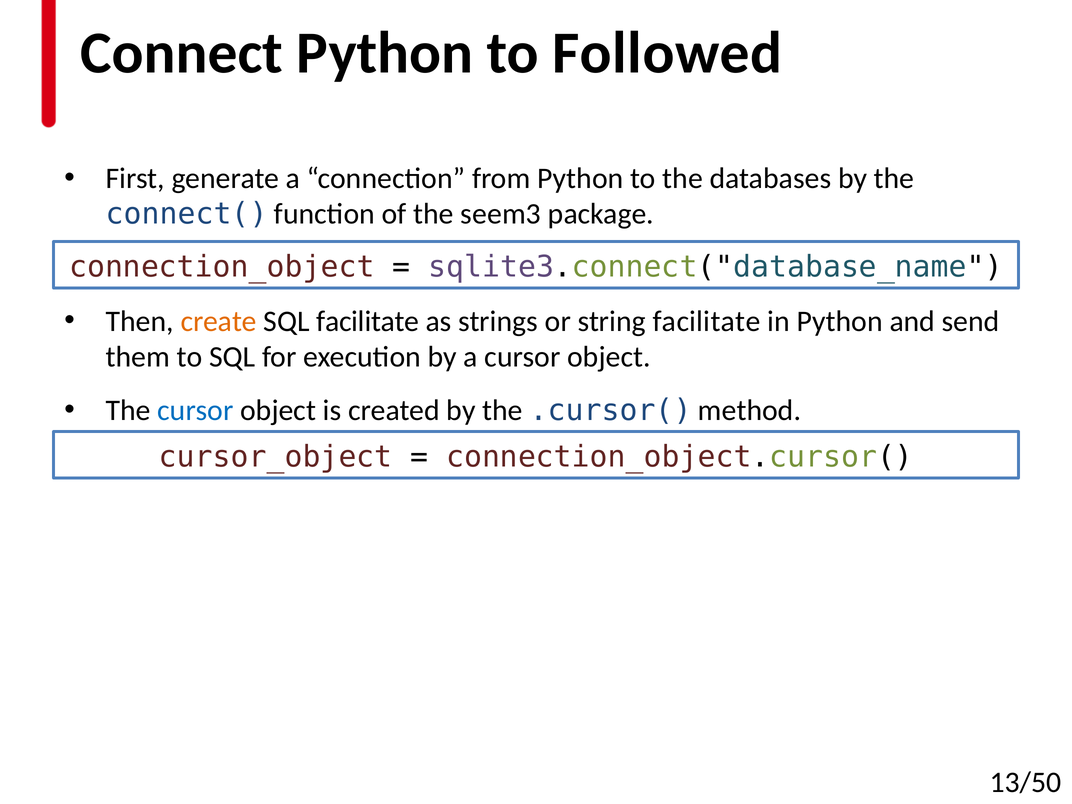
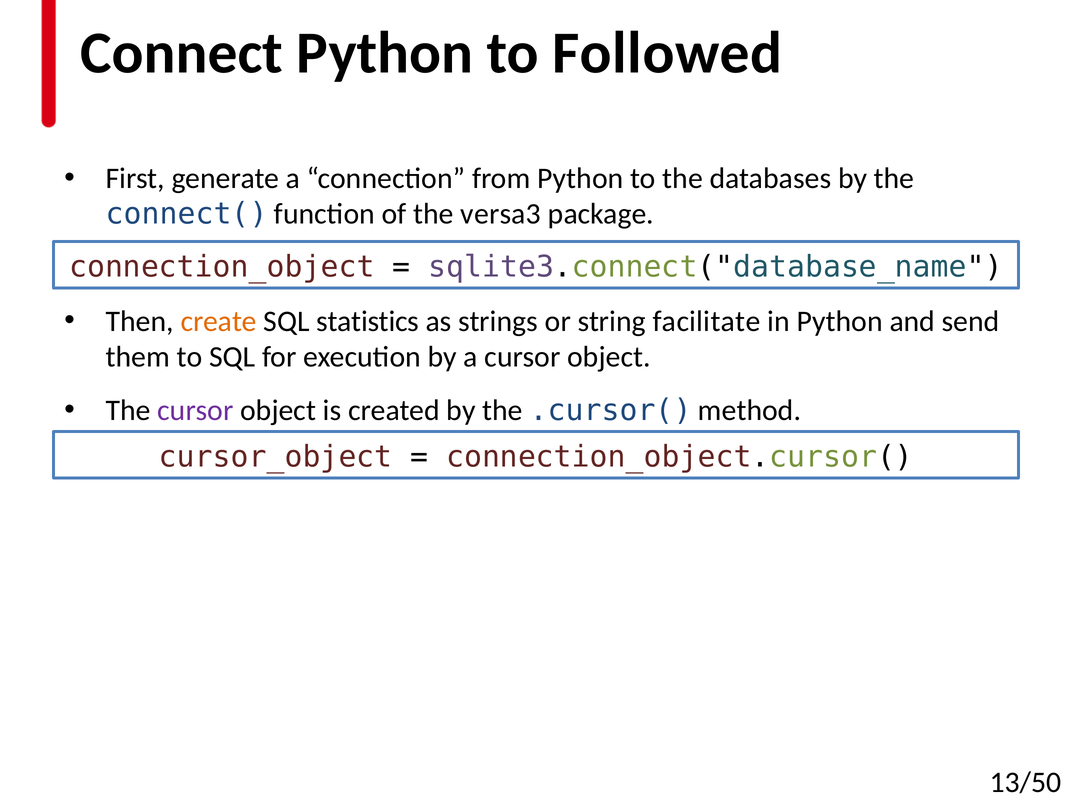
seem3: seem3 -> versa3
SQL facilitate: facilitate -> statistics
cursor at (195, 411) colour: blue -> purple
